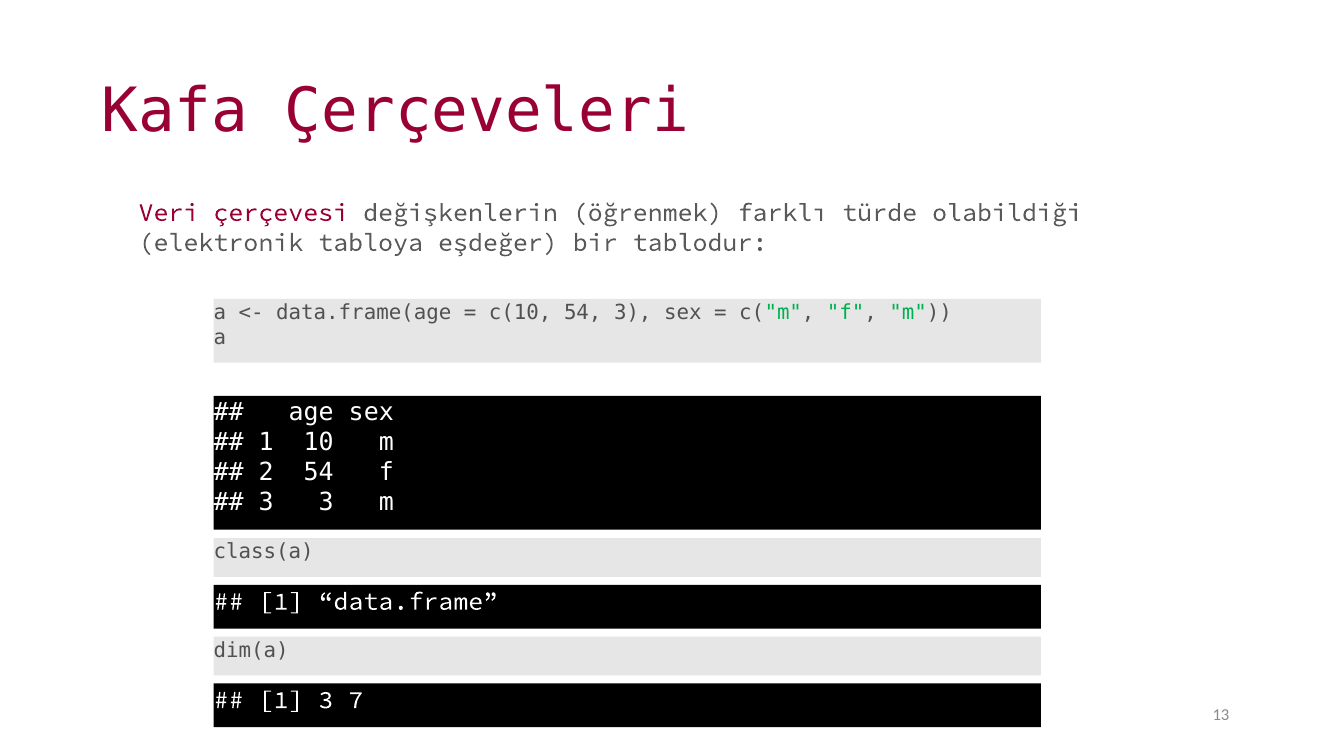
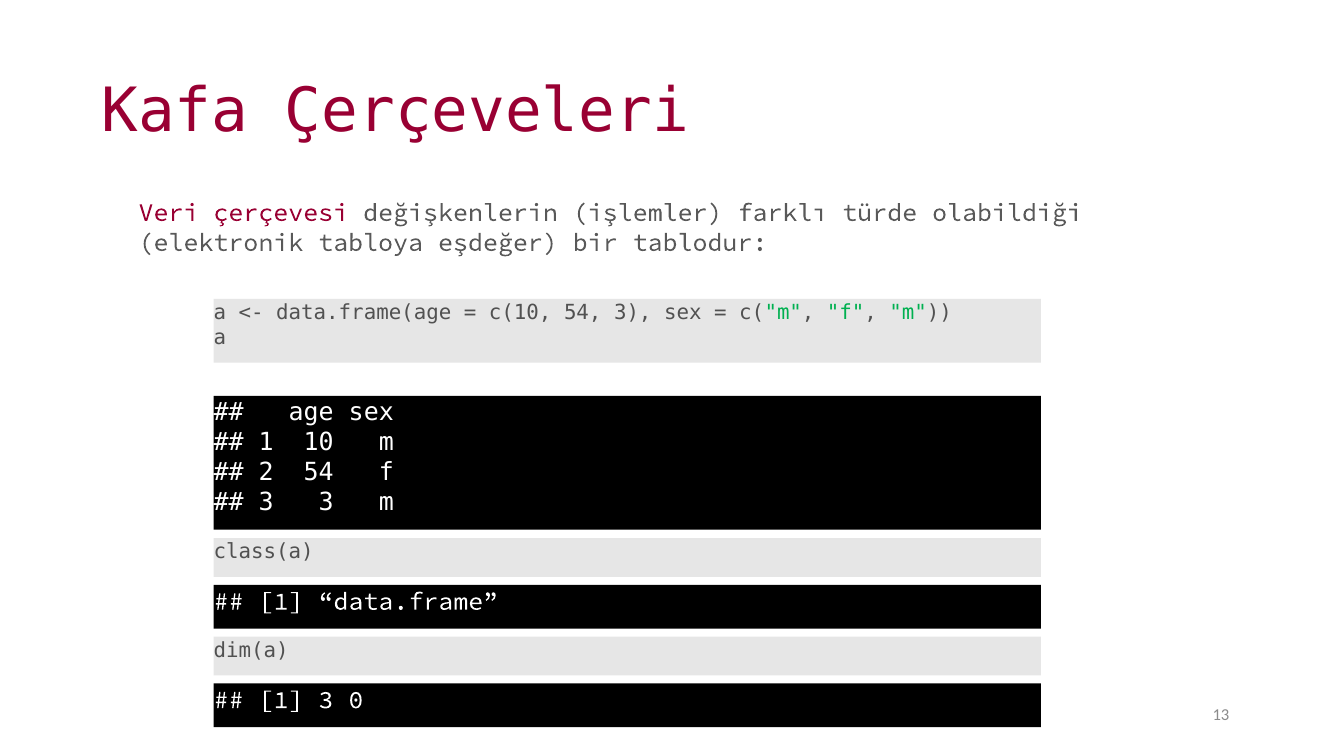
öğrenmek: öğrenmek -> işlemler
7: 7 -> 0
